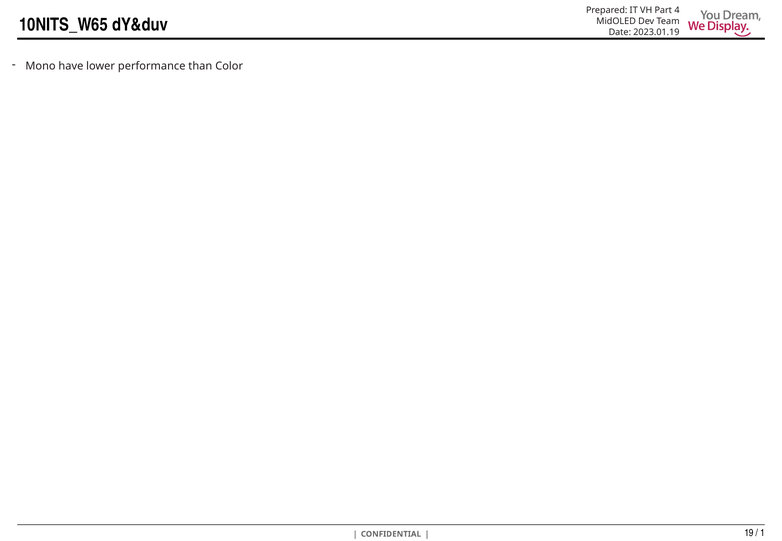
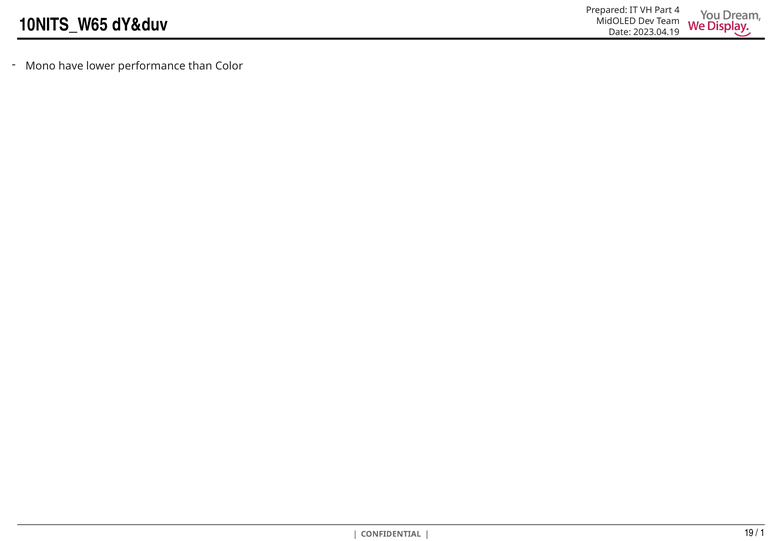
2023.01.19: 2023.01.19 -> 2023.04.19
